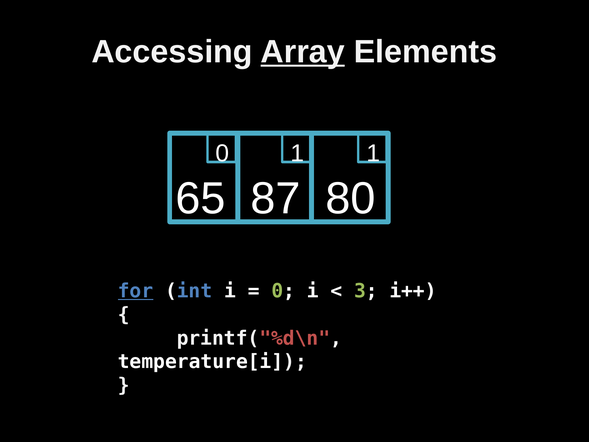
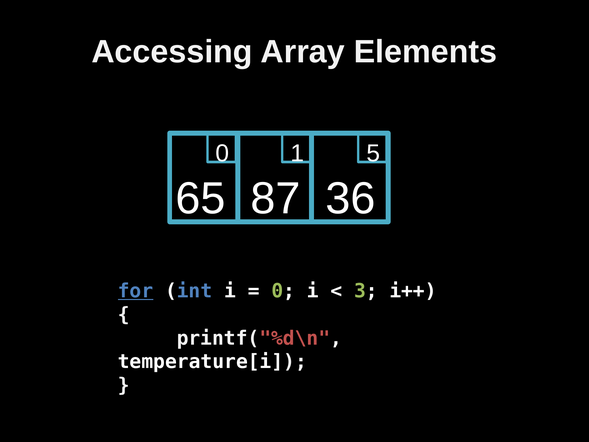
Array underline: present -> none
0 1: 1 -> 5
80: 80 -> 36
